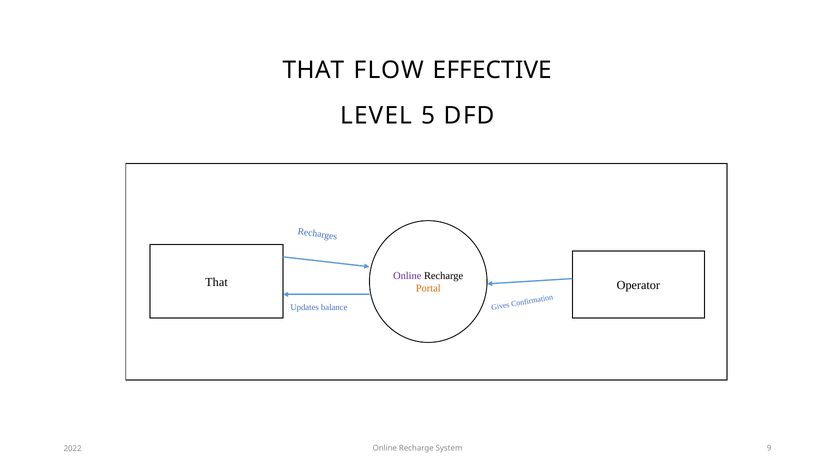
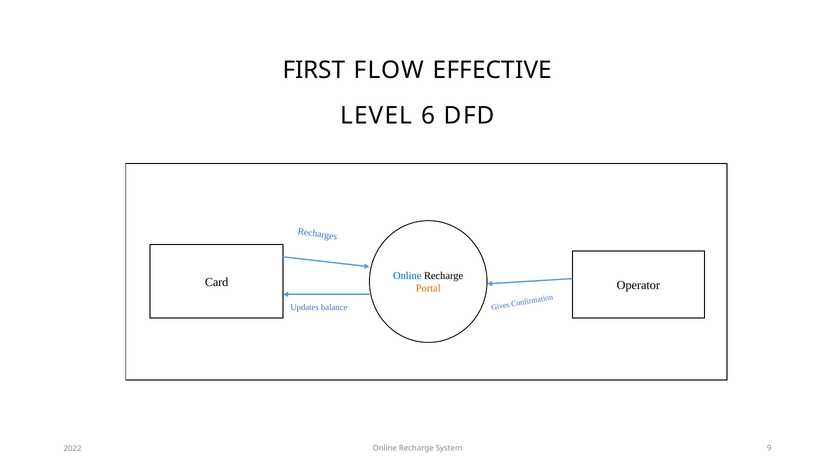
THAT at (314, 70): THAT -> FIRST
5: 5 -> 6
Online at (407, 276) colour: purple -> blue
That at (216, 282): That -> Card
